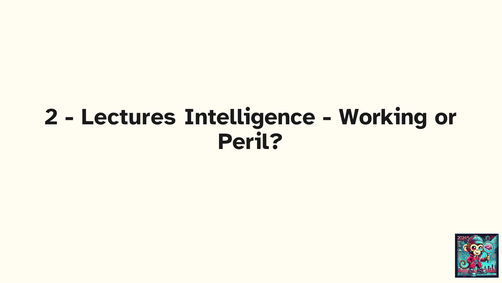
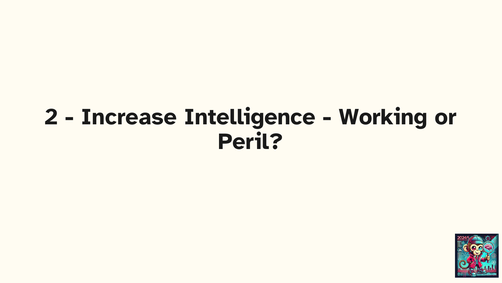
Lectures: Lectures -> Increase
